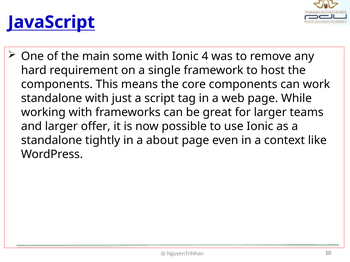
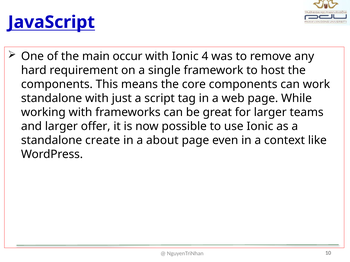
some: some -> occur
tightly: tightly -> create
